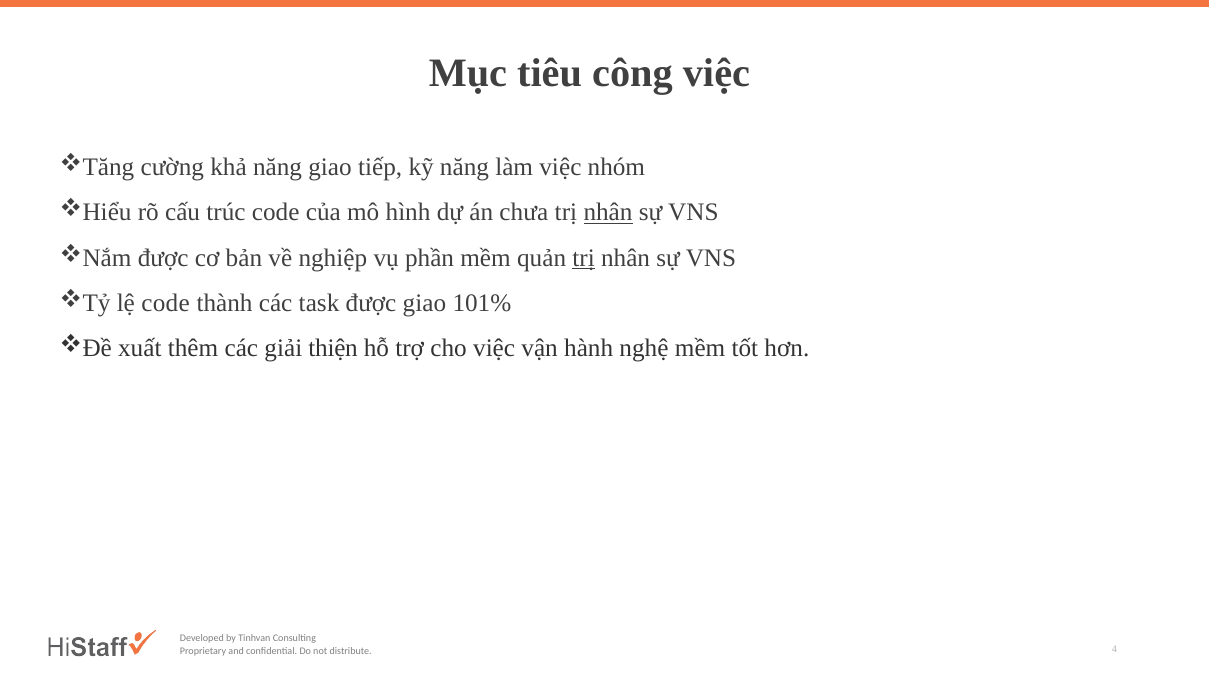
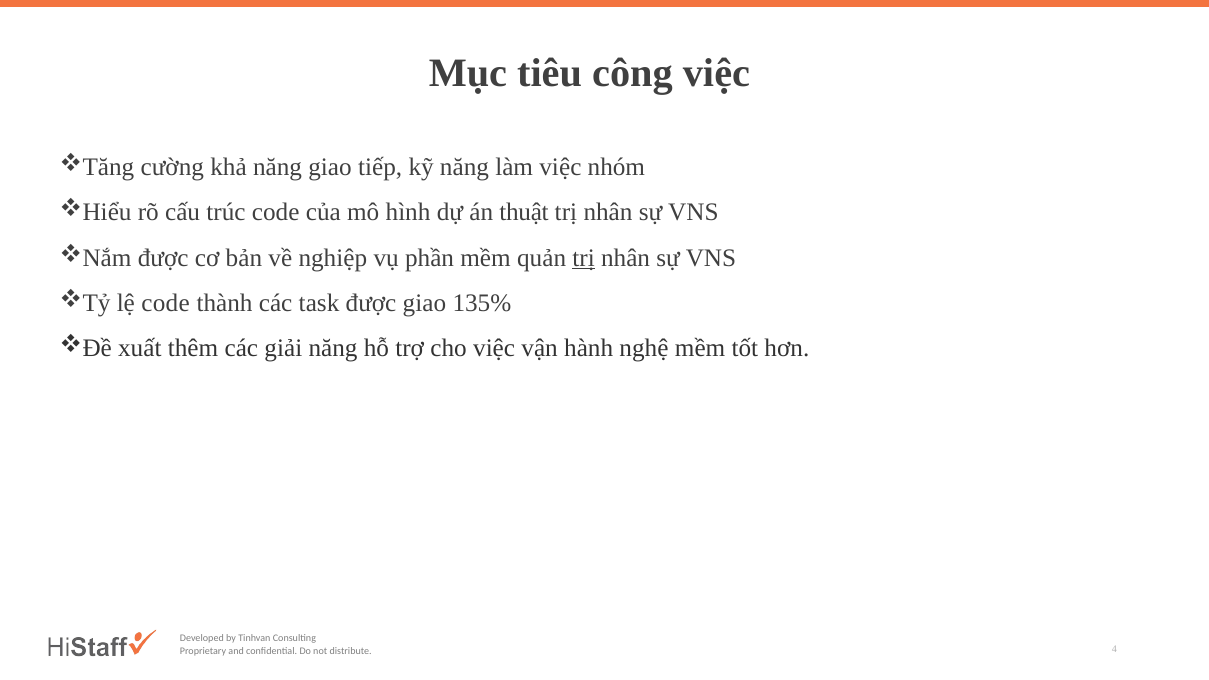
chưa: chưa -> thuật
nhân at (608, 212) underline: present -> none
101%: 101% -> 135%
giải thiện: thiện -> năng
